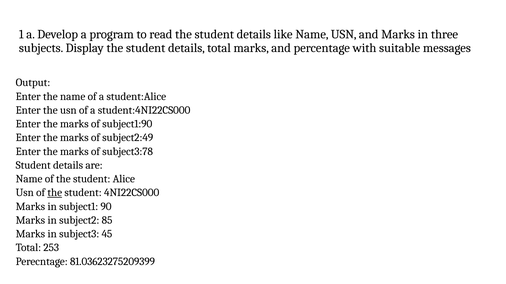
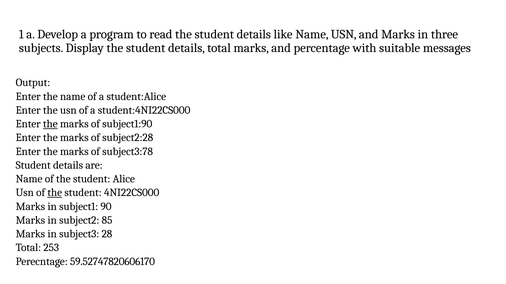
the at (50, 124) underline: none -> present
subject2:49: subject2:49 -> subject2:28
45: 45 -> 28
81.03623275209399: 81.03623275209399 -> 59.52747820606170
